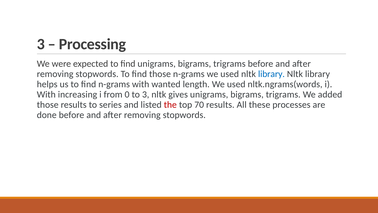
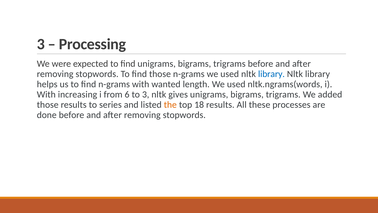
0: 0 -> 6
the colour: red -> orange
70: 70 -> 18
